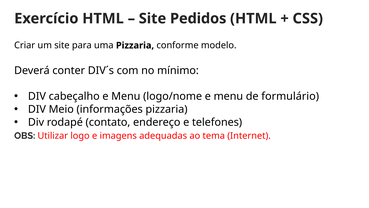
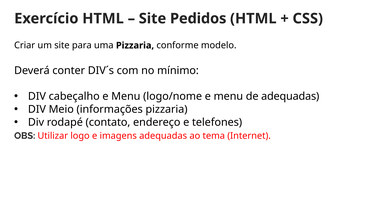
de formulário: formulário -> adequadas
